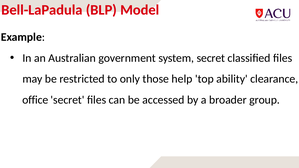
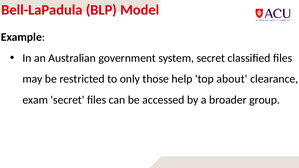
ability: ability -> about
office: office -> exam
